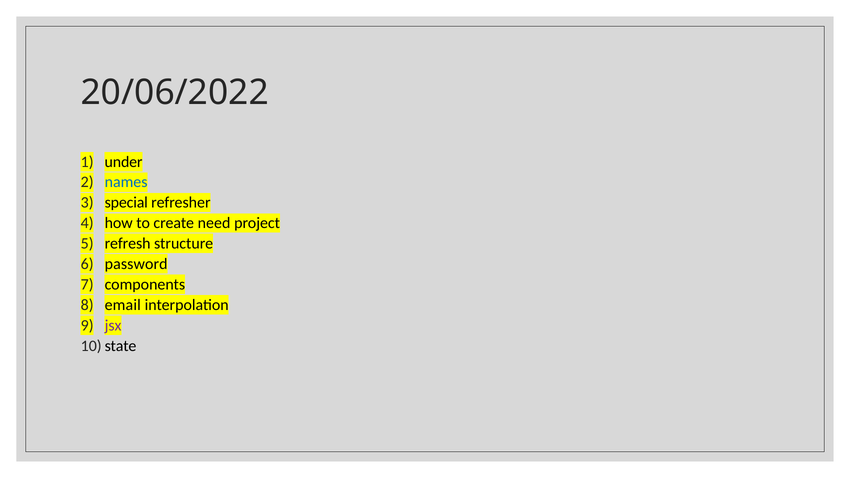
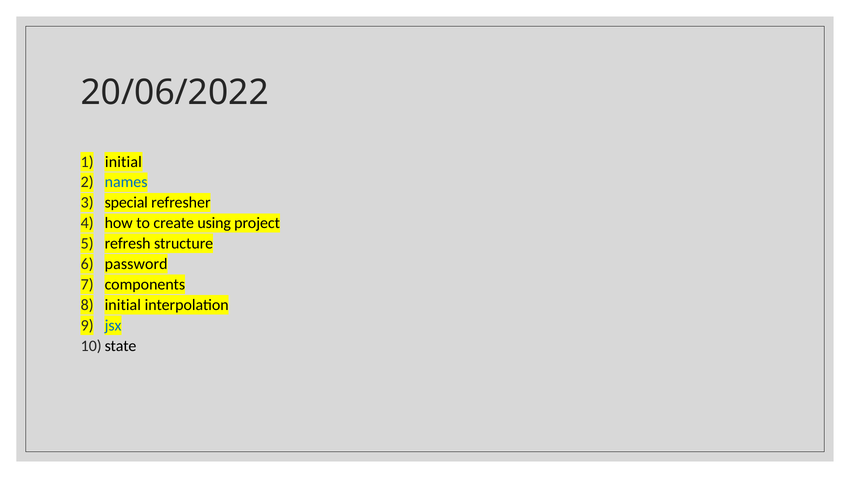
under at (124, 162): under -> initial
need: need -> using
email at (123, 305): email -> initial
jsx colour: purple -> blue
